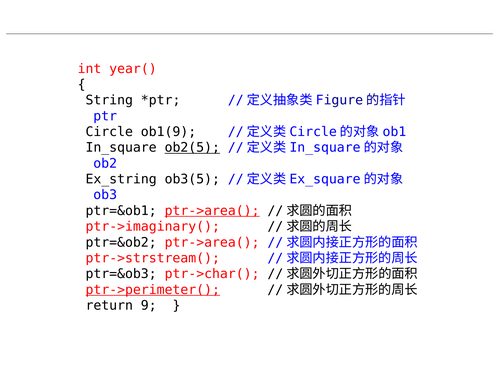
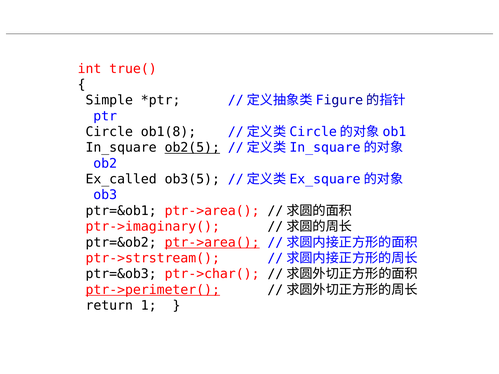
year(: year( -> true(
String: String -> Simple
ob1(9: ob1(9 -> ob1(8
Ex_string: Ex_string -> Ex_called
ptr->area( at (212, 211) underline: present -> none
ptr->area( at (212, 243) underline: none -> present
9: 9 -> 1
